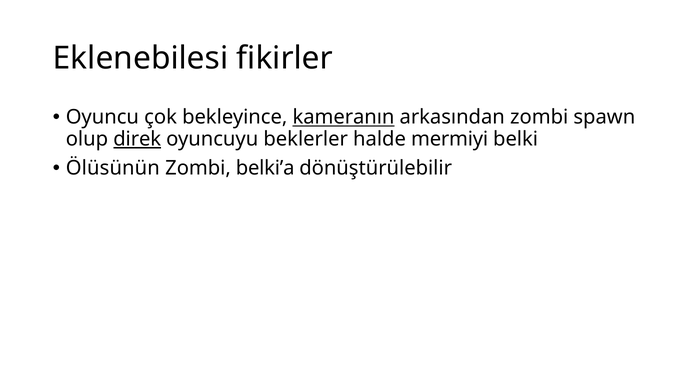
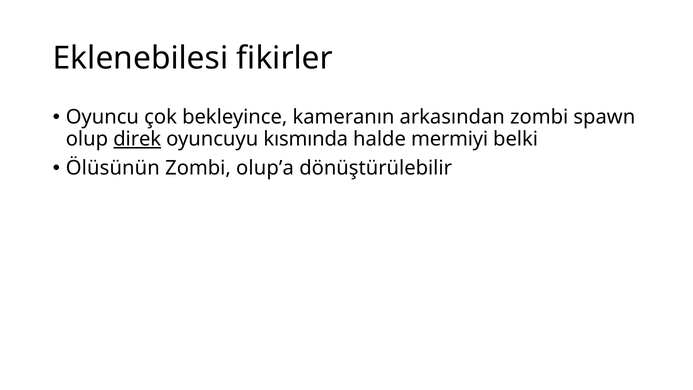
kameranın underline: present -> none
beklerler: beklerler -> kısmında
belki’a: belki’a -> olup’a
